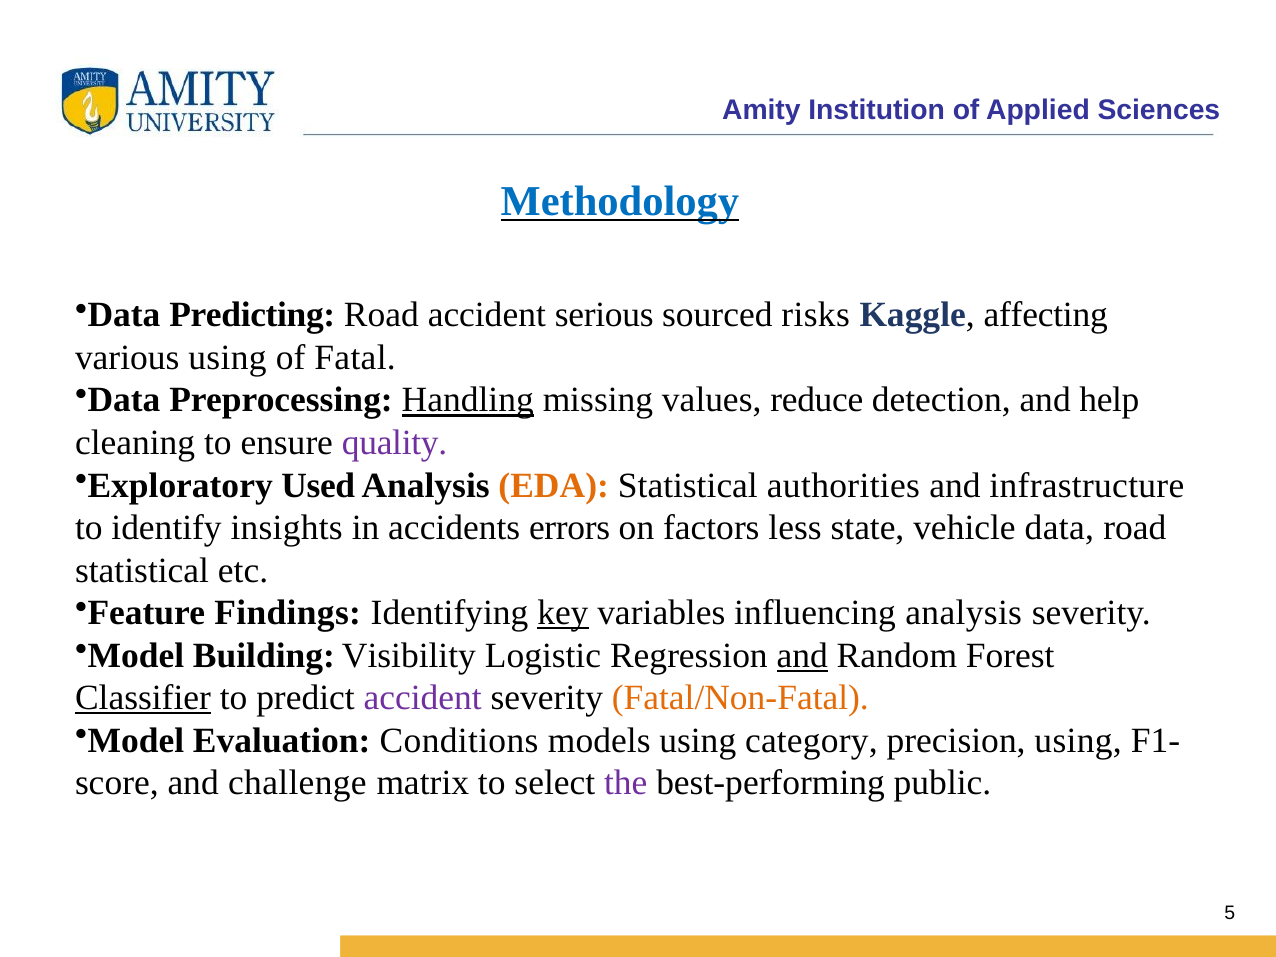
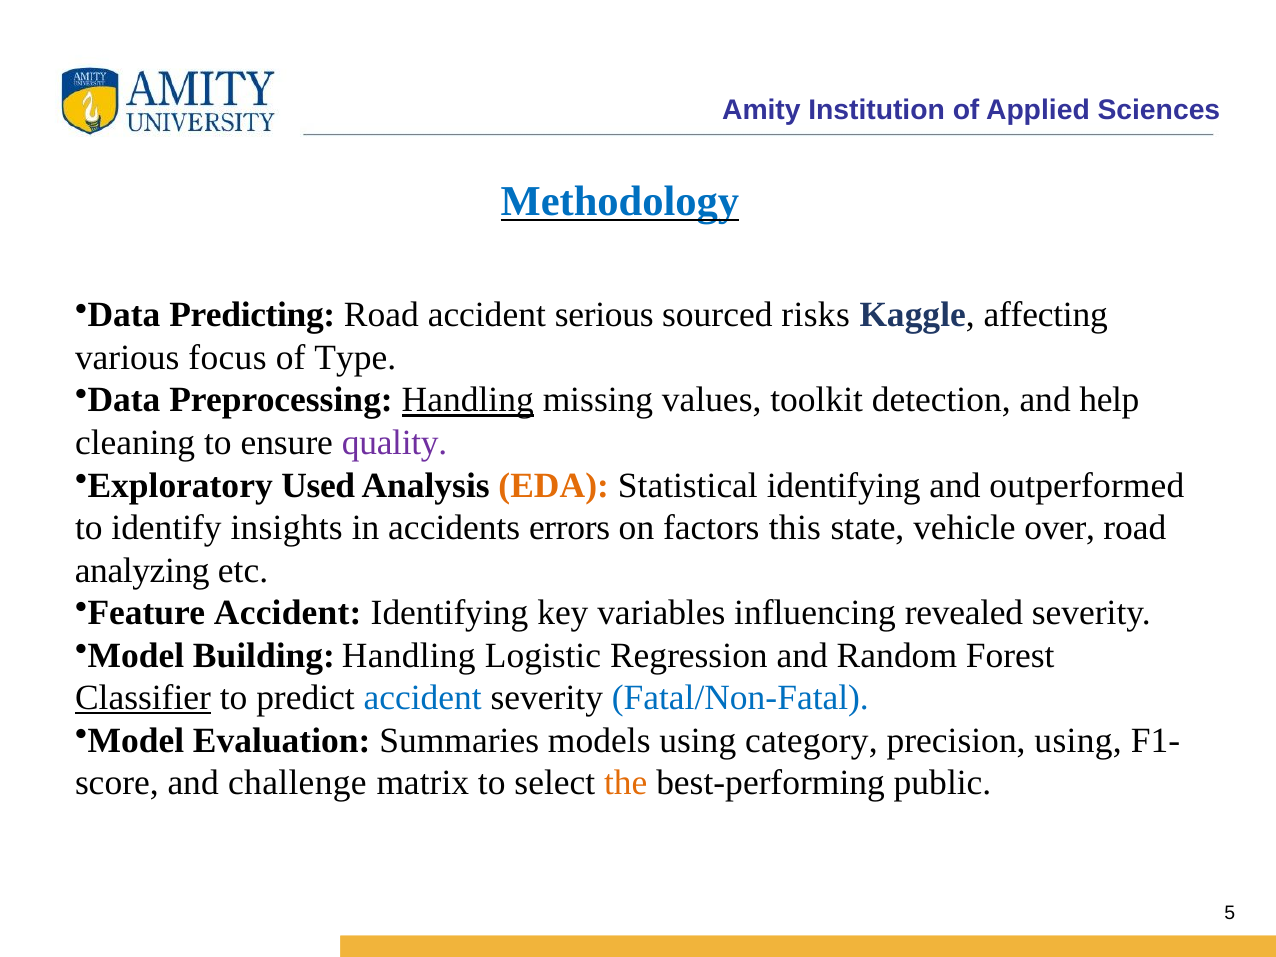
various using: using -> focus
Fatal: Fatal -> Type
reduce: reduce -> toolkit
Statistical authorities: authorities -> identifying
infrastructure: infrastructure -> outperformed
less: less -> this
vehicle data: data -> over
statistical at (142, 570): statistical -> analyzing
Feature Findings: Findings -> Accident
key underline: present -> none
influencing analysis: analysis -> revealed
Building Visibility: Visibility -> Handling
and at (802, 656) underline: present -> none
accident at (423, 698) colour: purple -> blue
Fatal/Non-Fatal colour: orange -> blue
Conditions: Conditions -> Summaries
the colour: purple -> orange
